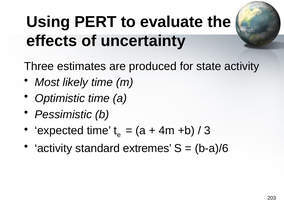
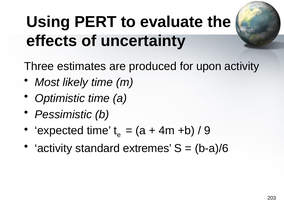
state: state -> upon
3: 3 -> 9
